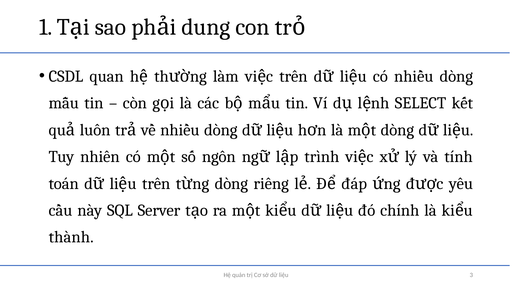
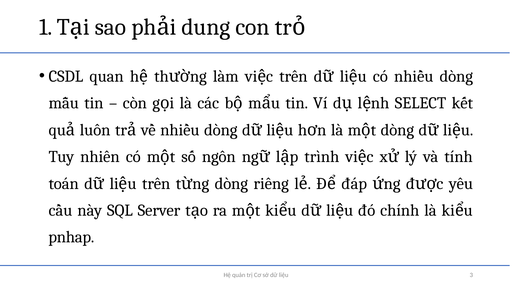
thành: thành -> pnhap
